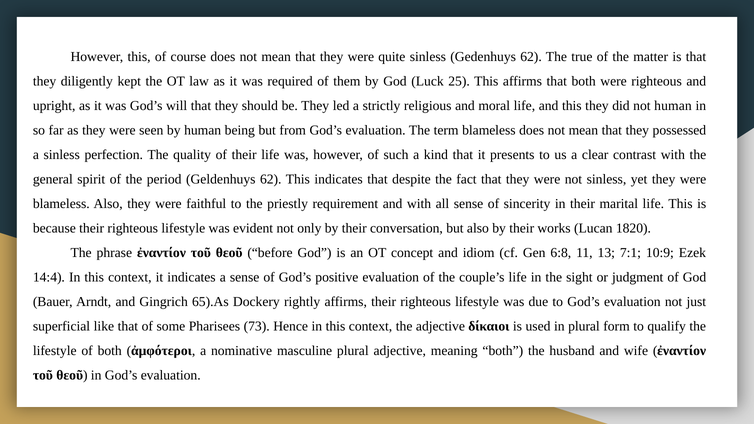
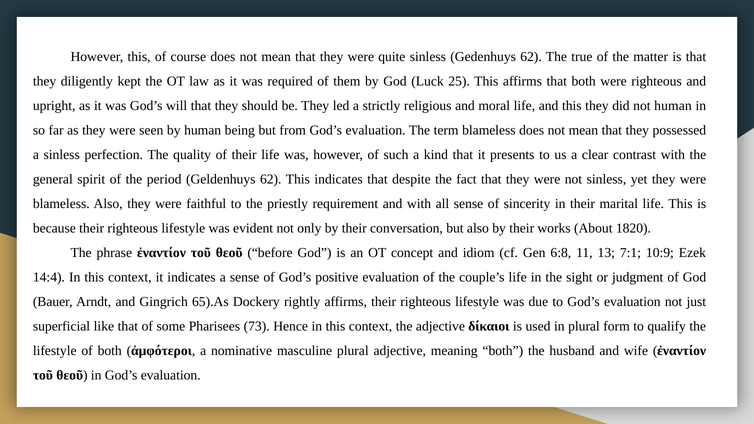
Lucan: Lucan -> About
